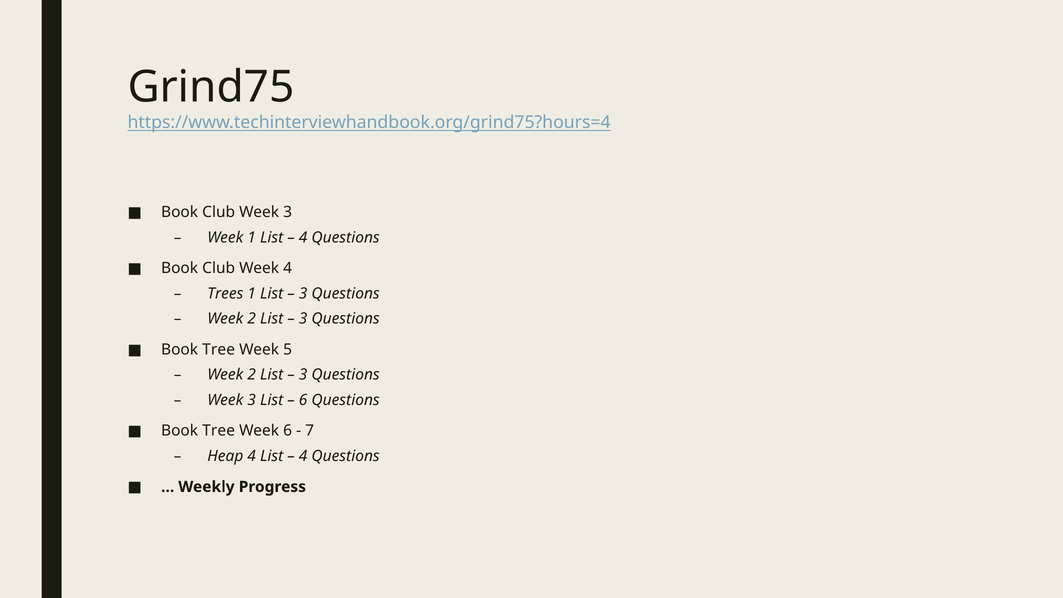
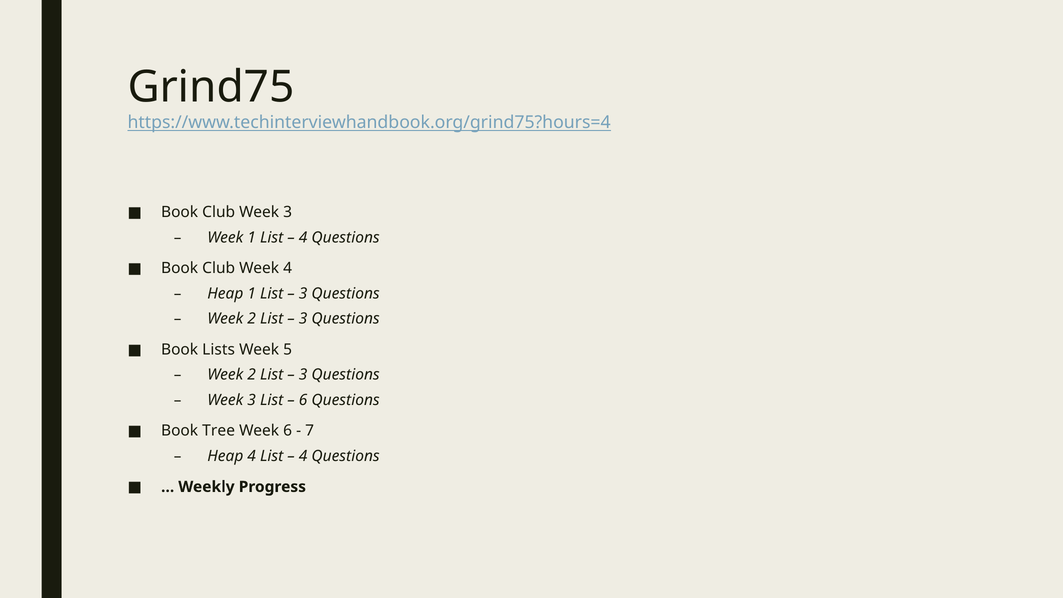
Trees at (225, 293): Trees -> Heap
Tree at (219, 349): Tree -> Lists
